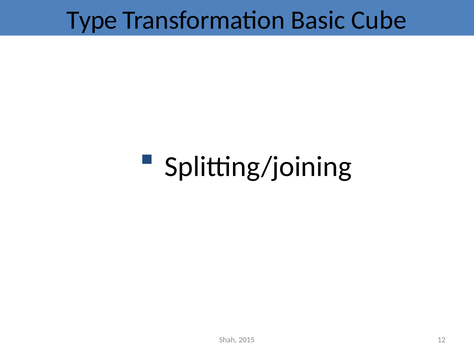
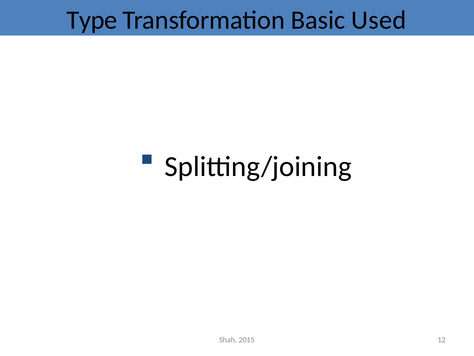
Cube: Cube -> Used
